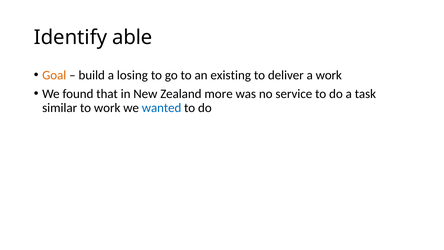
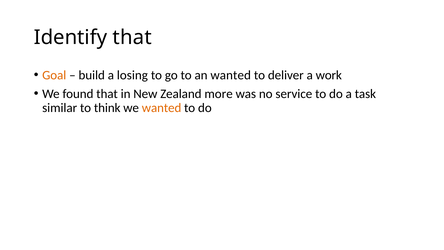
Identify able: able -> that
an existing: existing -> wanted
to work: work -> think
wanted at (162, 108) colour: blue -> orange
